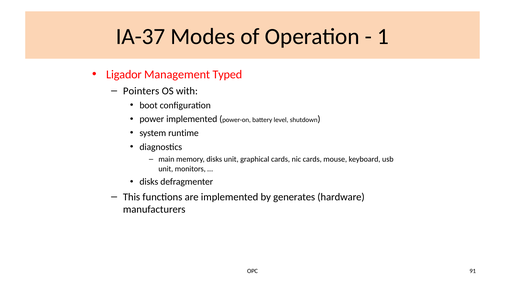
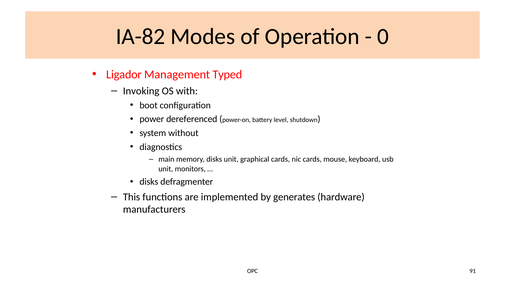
IA-37: IA-37 -> IA-82
1: 1 -> 0
Pointers: Pointers -> Invoking
power implemented: implemented -> dereferenced
runtime: runtime -> without
